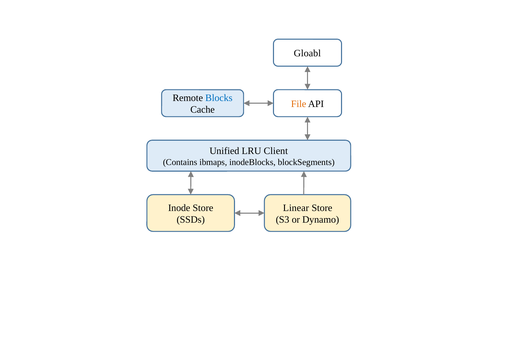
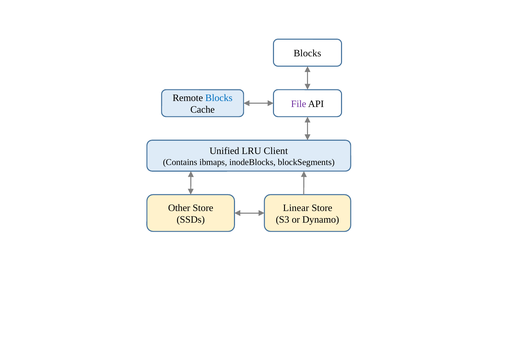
Gloabl at (307, 53): Gloabl -> Blocks
File colour: orange -> purple
Inode: Inode -> Other
